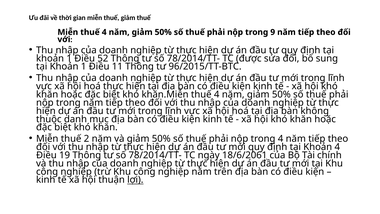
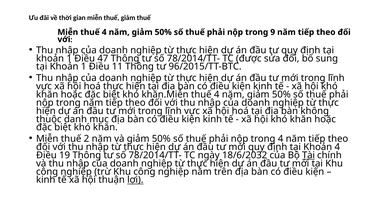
52: 52 -> 47
18/6/2061: 18/6/2061 -> 18/6/2032
Tài underline: none -> present
